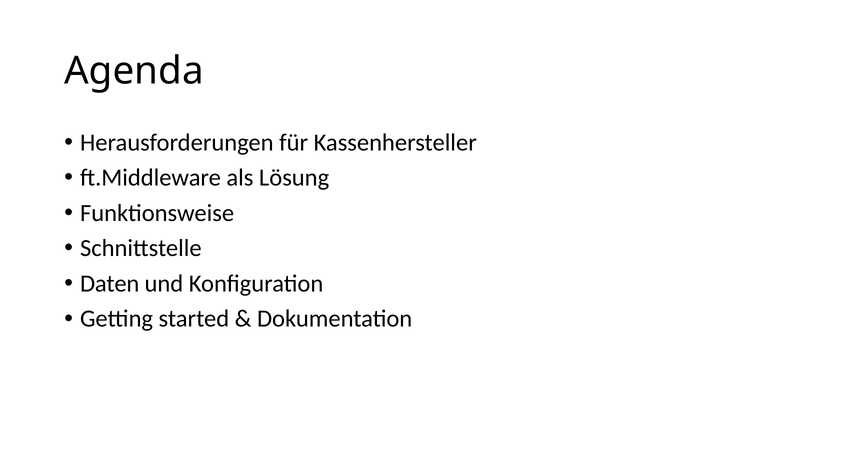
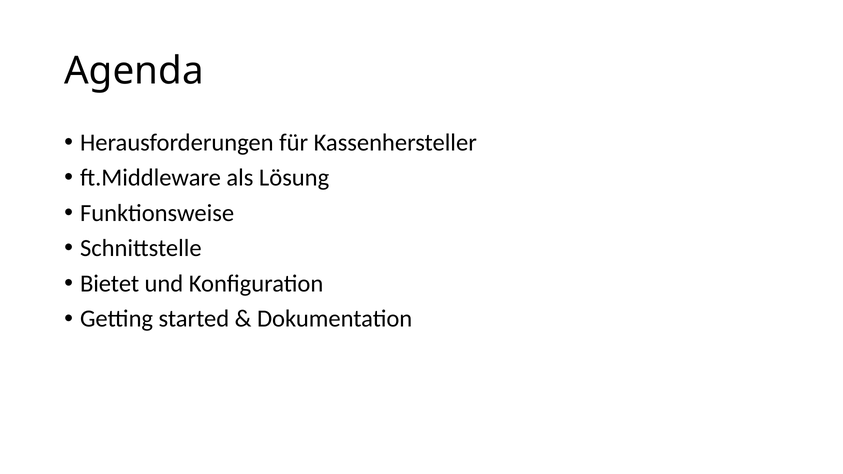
Daten: Daten -> Bietet
